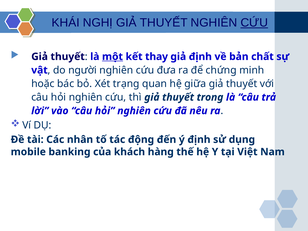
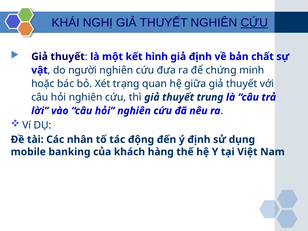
một underline: present -> none
thay: thay -> hình
trong: trong -> trung
